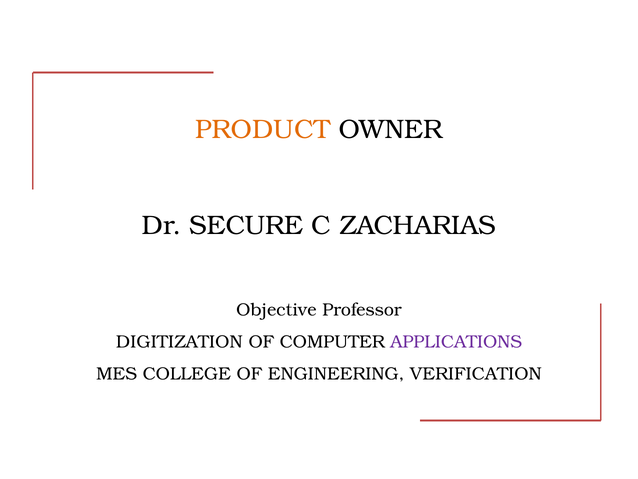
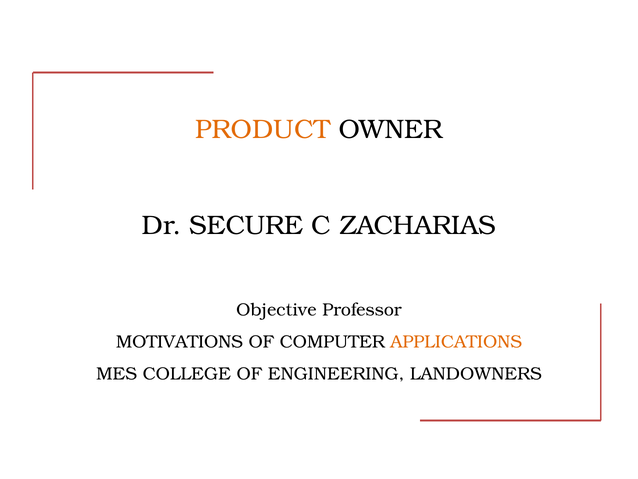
DIGITIZATION: DIGITIZATION -> MOTIVATIONS
APPLICATIONS colour: purple -> orange
VERIFICATION: VERIFICATION -> LANDOWNERS
